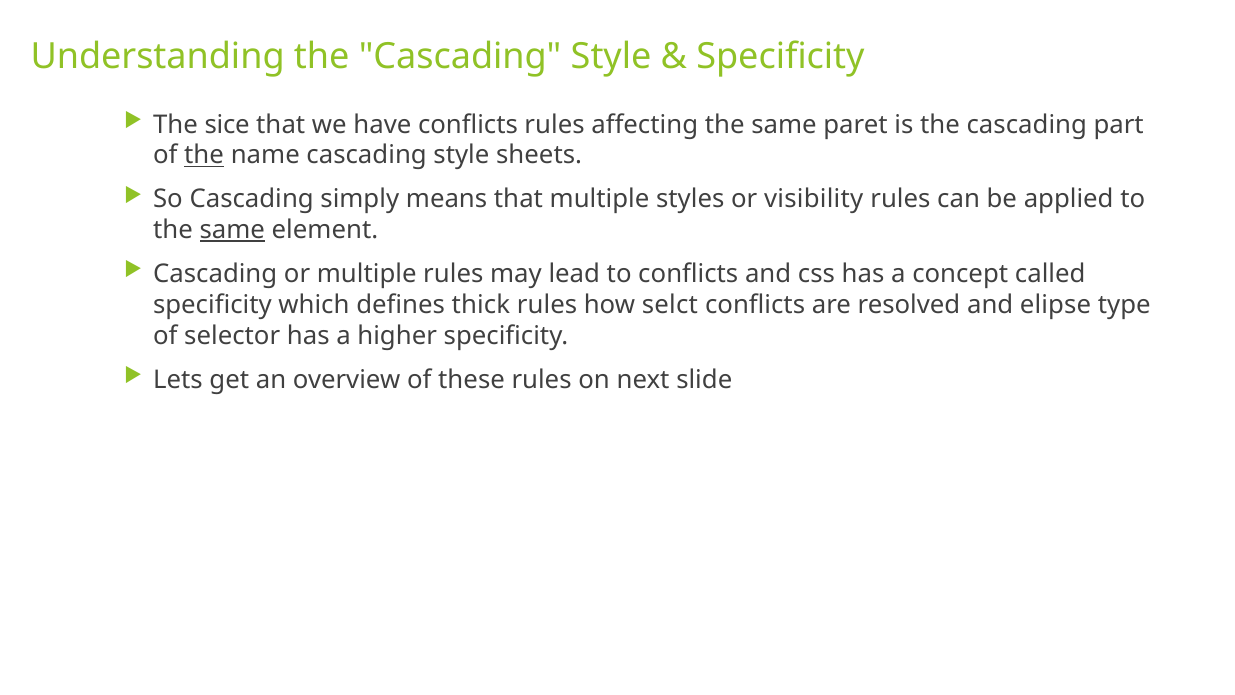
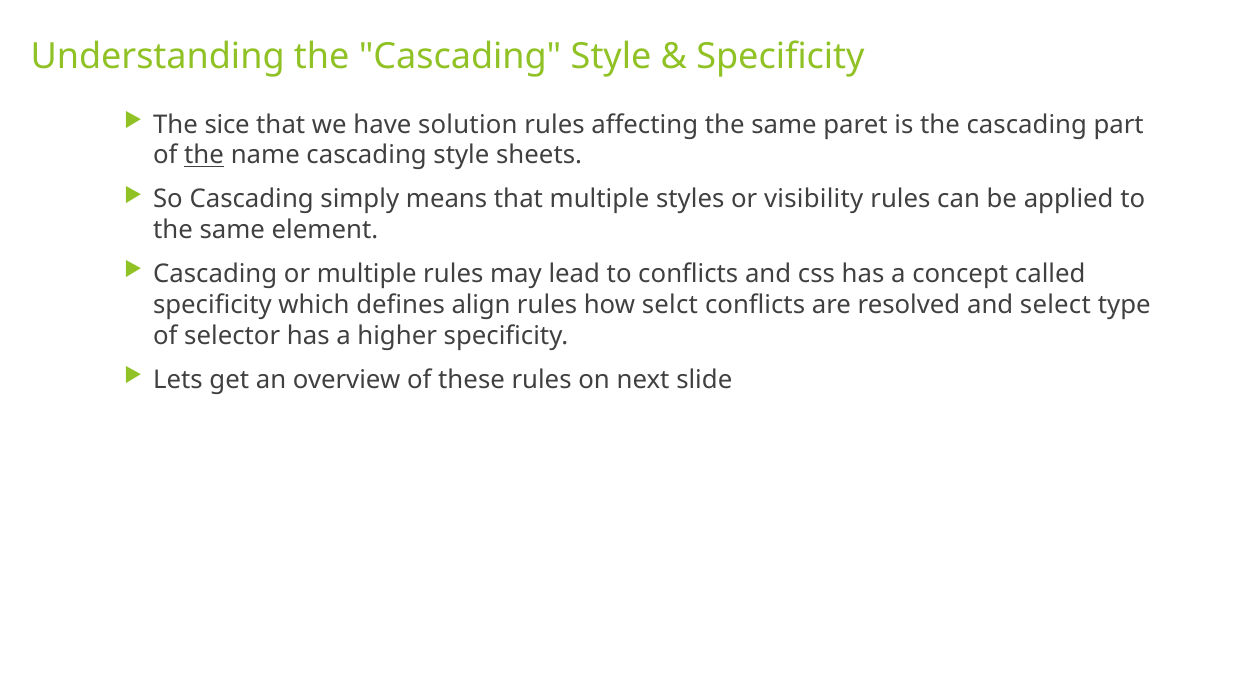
have conflicts: conflicts -> solution
same at (232, 230) underline: present -> none
thick: thick -> align
elipse: elipse -> select
